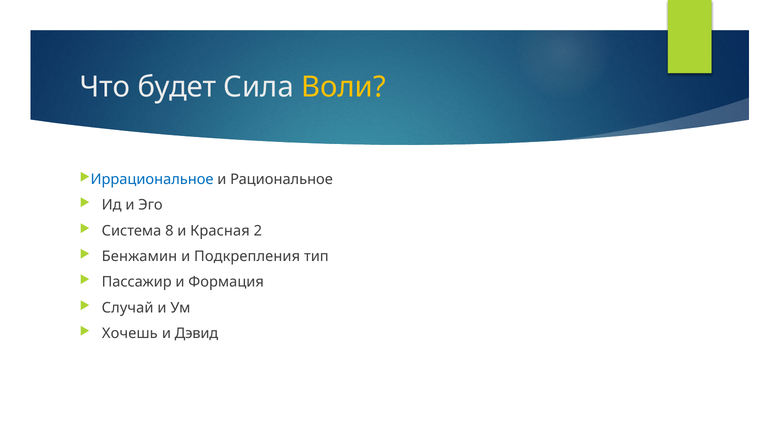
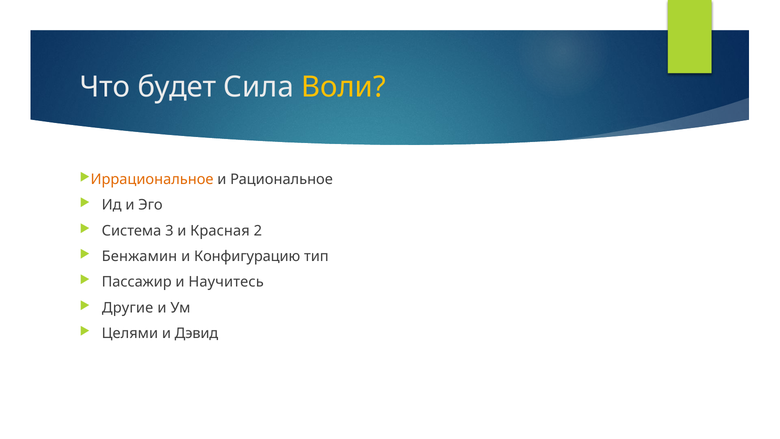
Иррациональное colour: blue -> orange
8: 8 -> 3
Подкрепления: Подкрепления -> Конфигурацию
Формация: Формация -> Научитесь
Случай: Случай -> Другие
Хочешь: Хочешь -> Целями
